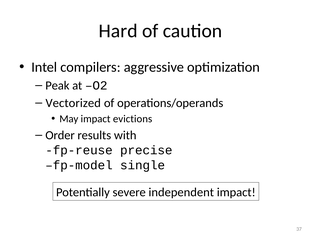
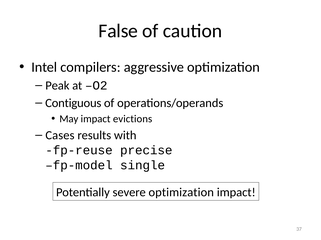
Hard: Hard -> False
Vectorized: Vectorized -> Contiguous
Order: Order -> Cases
severe independent: independent -> optimization
